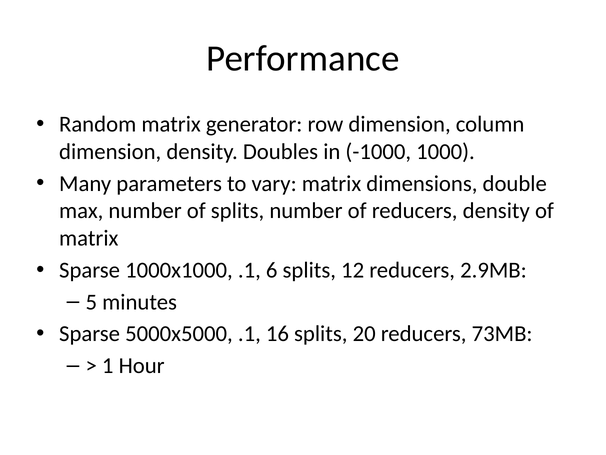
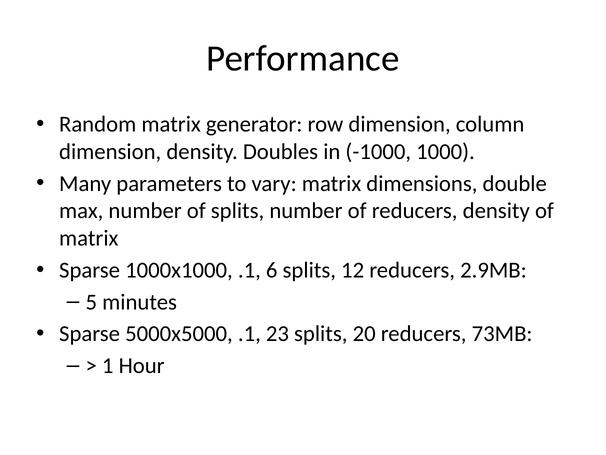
16: 16 -> 23
